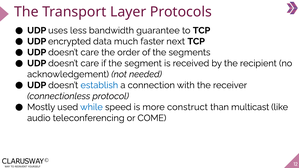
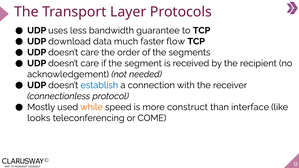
encrypted: encrypted -> download
next: next -> flow
while colour: blue -> orange
multicast: multicast -> interface
audio: audio -> looks
